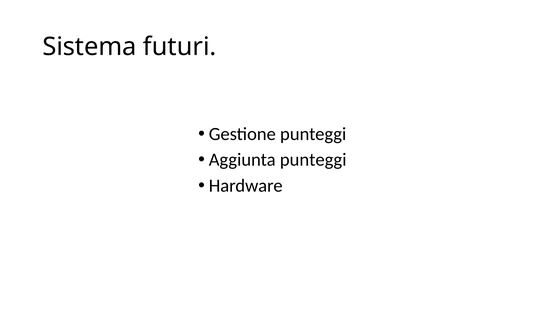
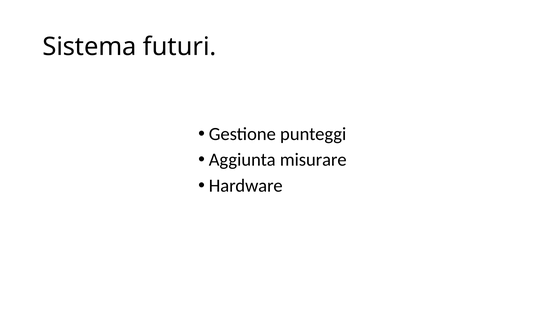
Aggiunta punteggi: punteggi -> misurare
